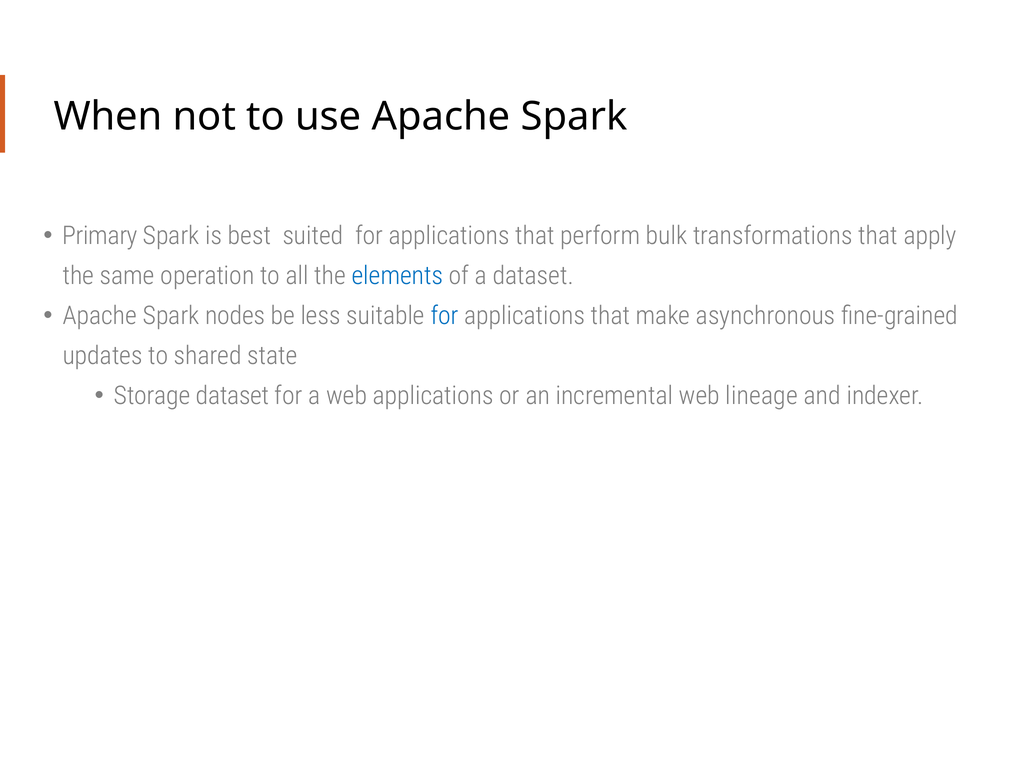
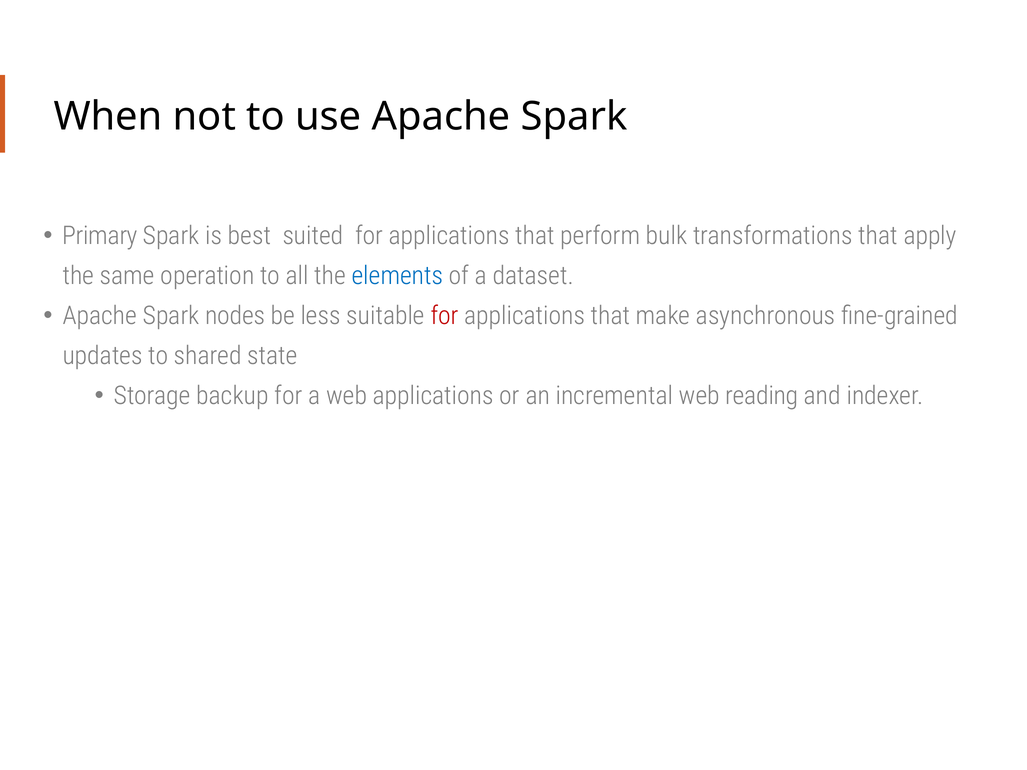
for at (445, 316) colour: blue -> red
Storage dataset: dataset -> backup
lineage: lineage -> reading
